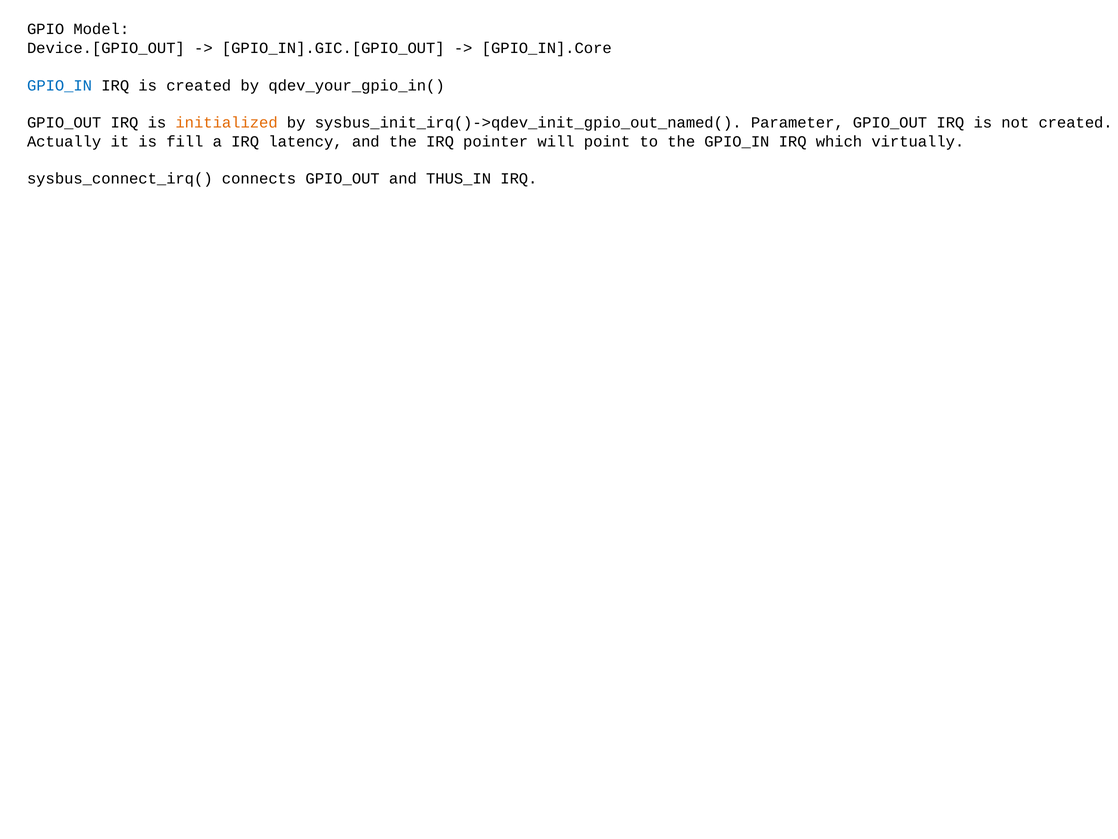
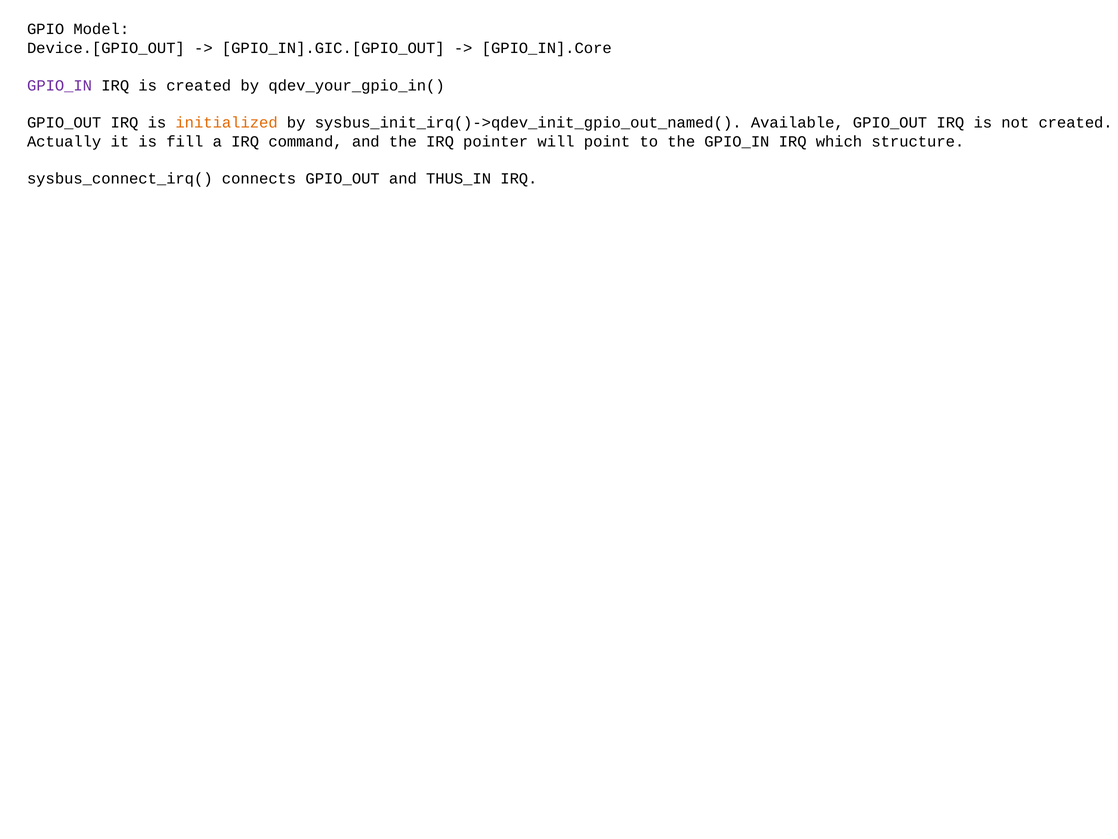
GPIO_IN at (60, 85) colour: blue -> purple
Parameter: Parameter -> Available
latency: latency -> command
virtually: virtually -> structure
